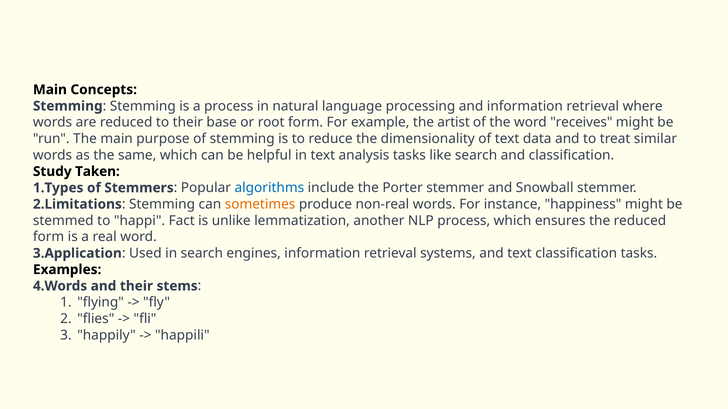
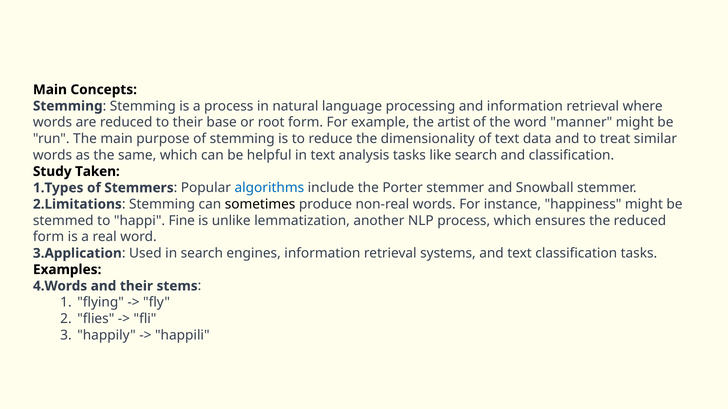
receives: receives -> manner
sometimes colour: orange -> black
Fact: Fact -> Fine
